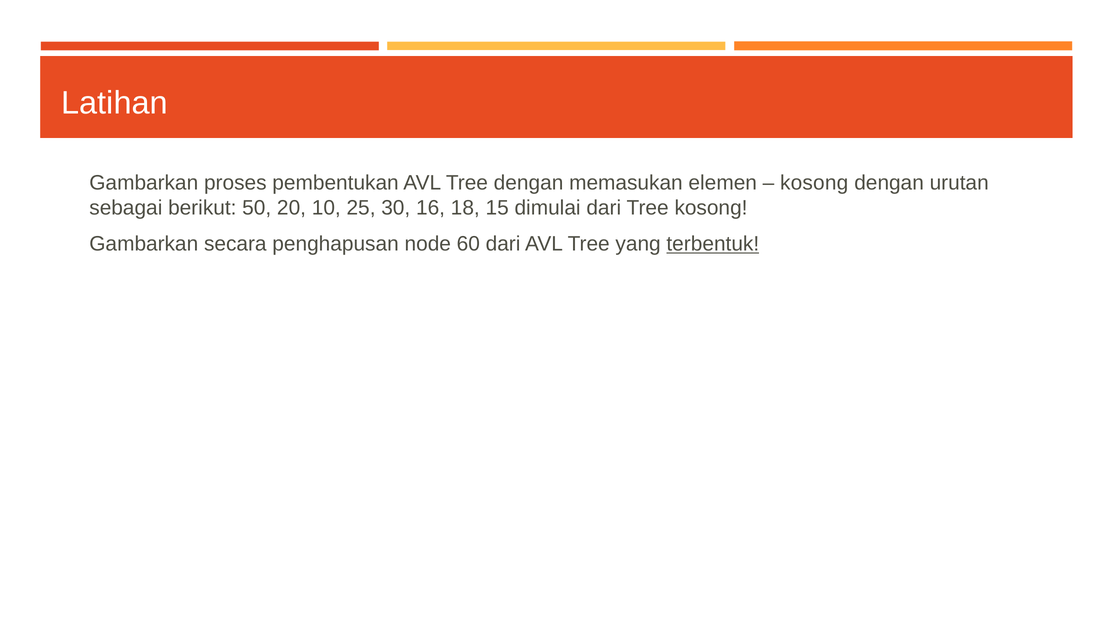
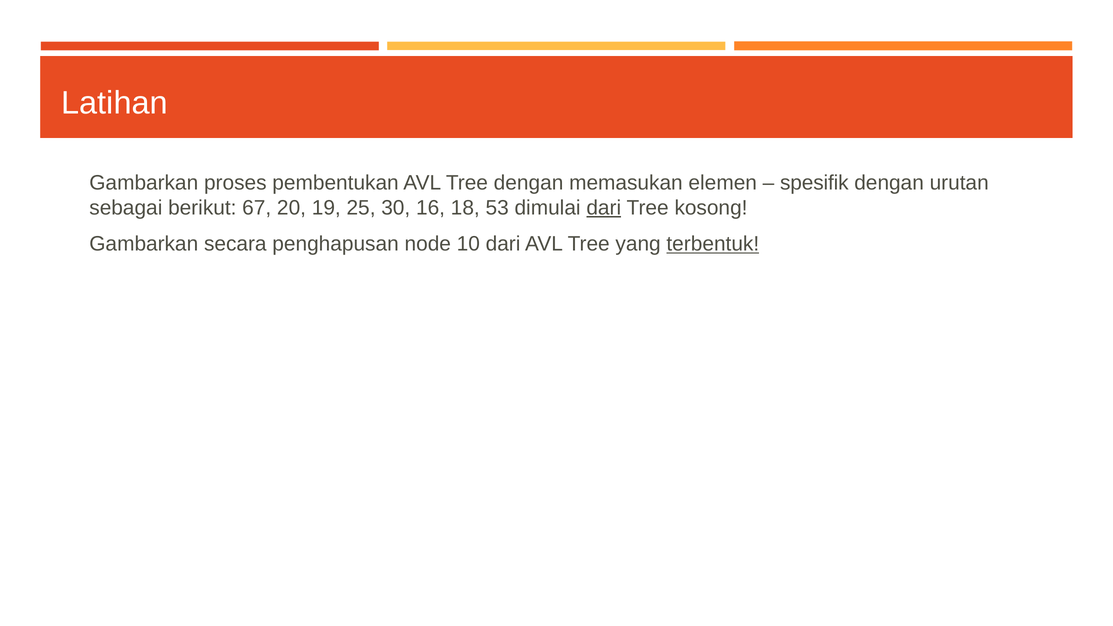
kosong at (814, 183): kosong -> spesifik
50: 50 -> 67
10: 10 -> 19
15: 15 -> 53
dari at (604, 208) underline: none -> present
60: 60 -> 10
